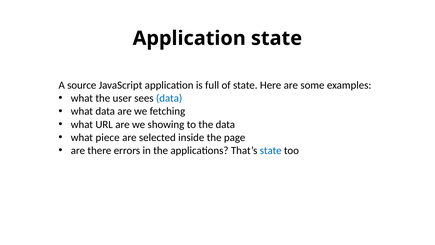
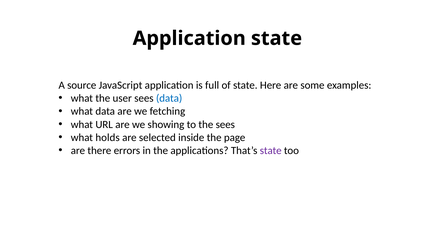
the data: data -> sees
piece: piece -> holds
state at (271, 150) colour: blue -> purple
